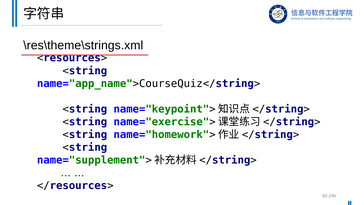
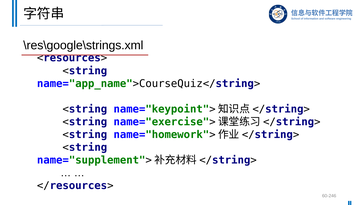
\res\theme\strings.xml: \res\theme\strings.xml -> \res\google\strings.xml
